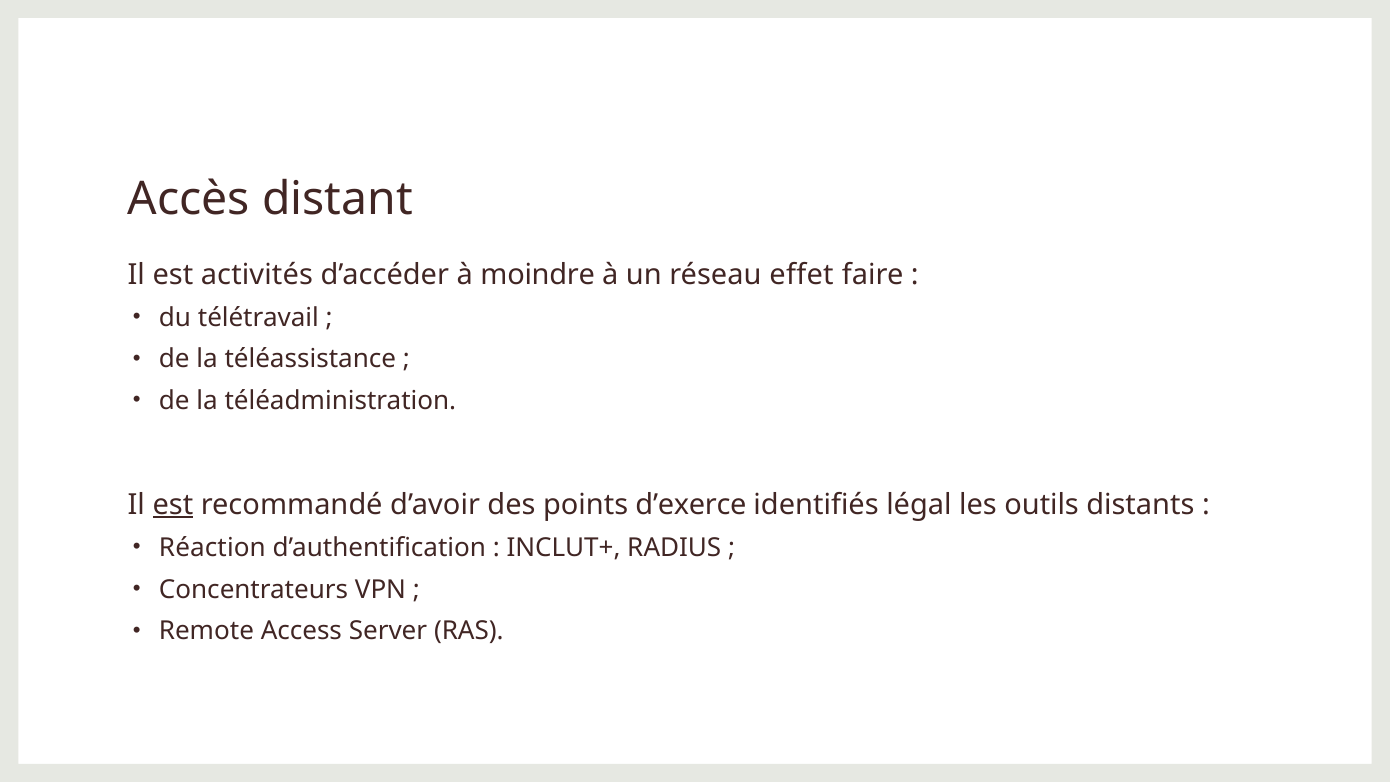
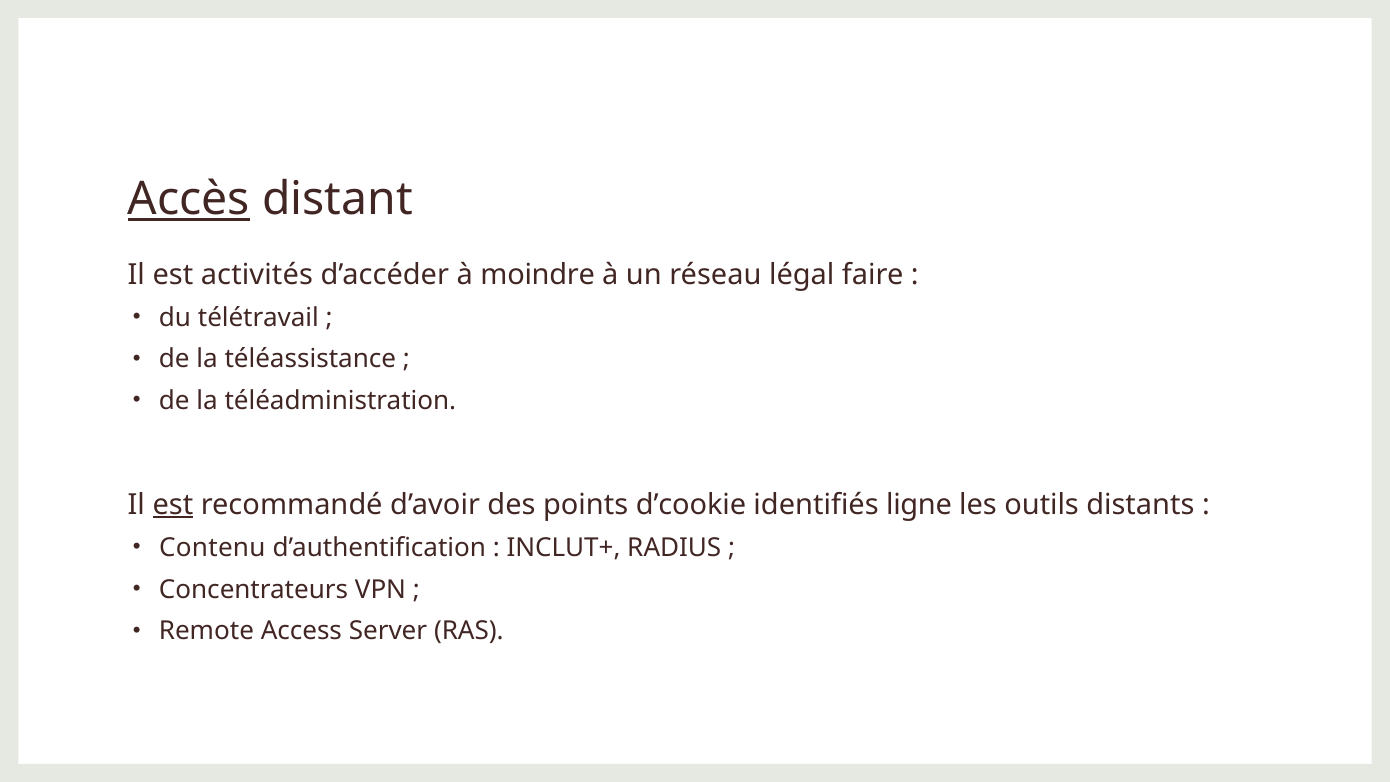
Accès underline: none -> present
effet: effet -> légal
d’exerce: d’exerce -> d’cookie
légal: légal -> ligne
Réaction: Réaction -> Contenu
